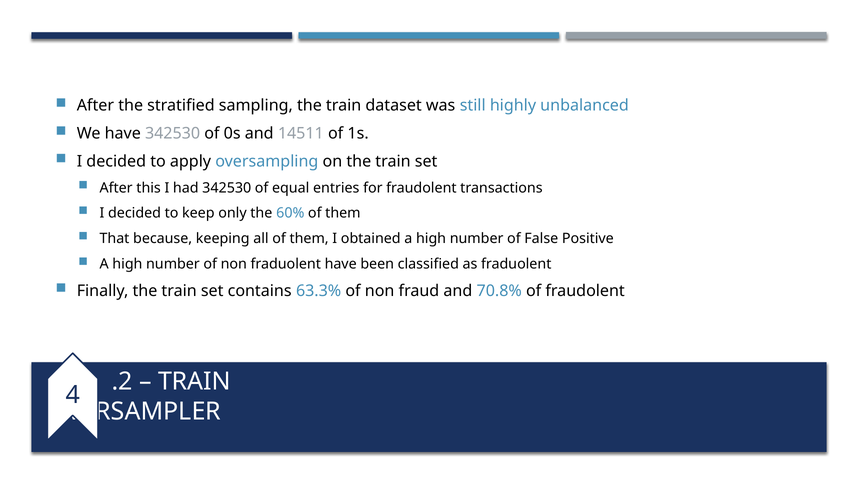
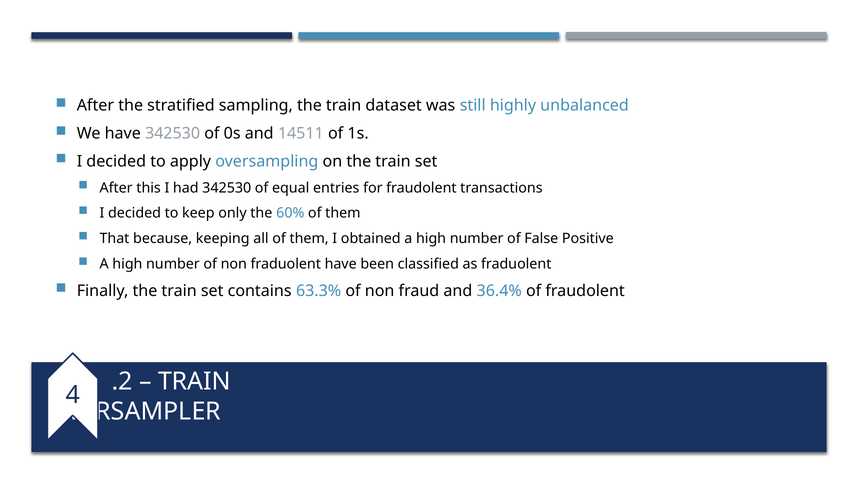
70.8%: 70.8% -> 36.4%
